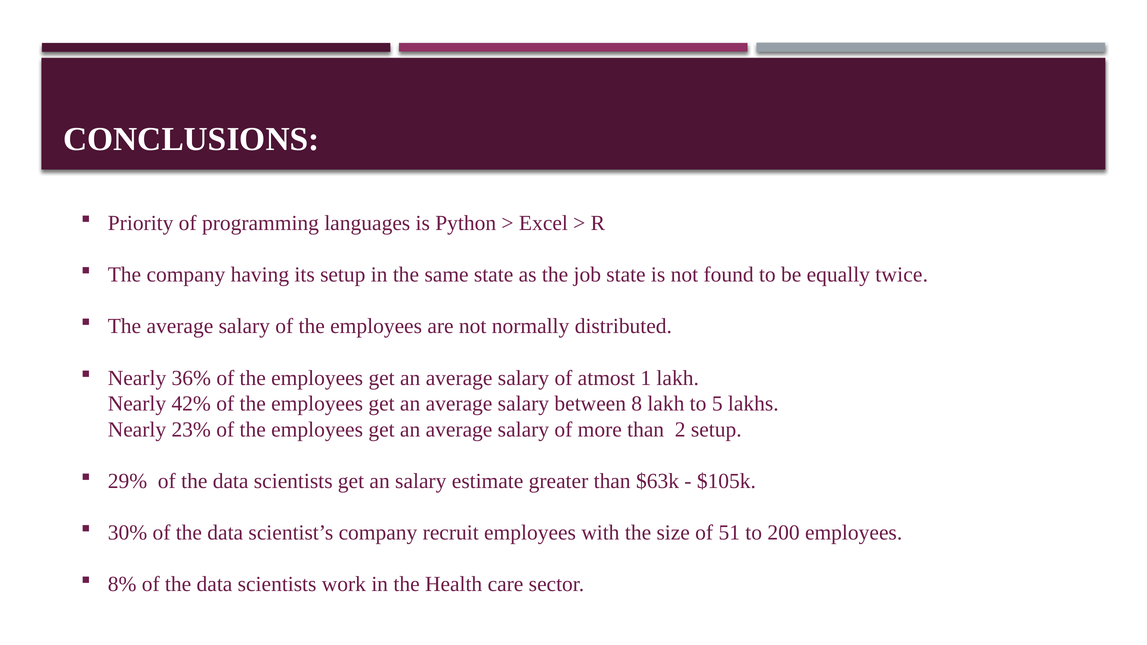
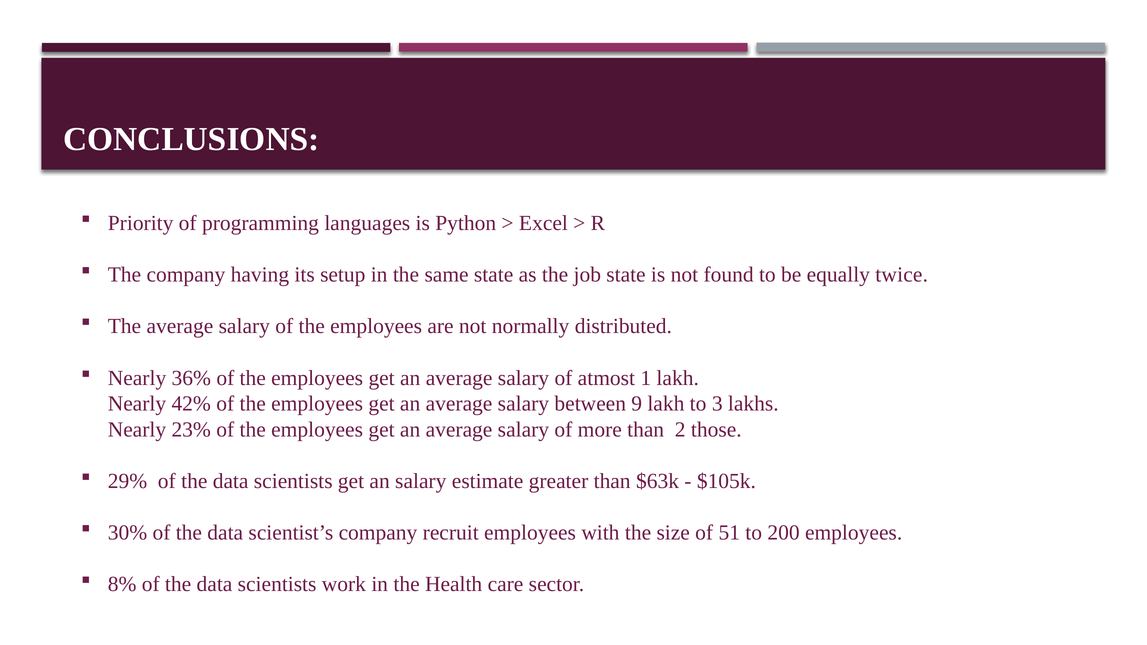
8: 8 -> 9
5: 5 -> 3
2 setup: setup -> those
